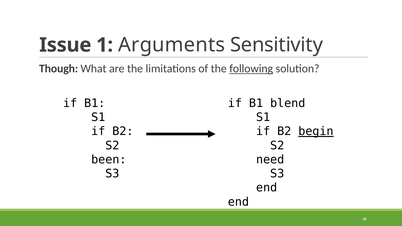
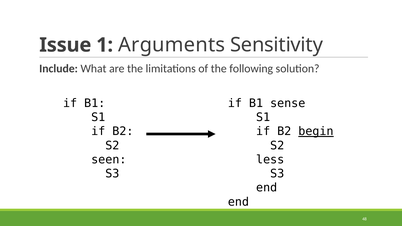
Though: Though -> Include
following underline: present -> none
blend: blend -> sense
been: been -> seen
need: need -> less
